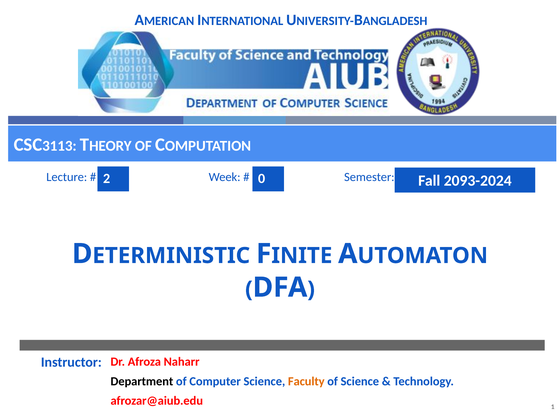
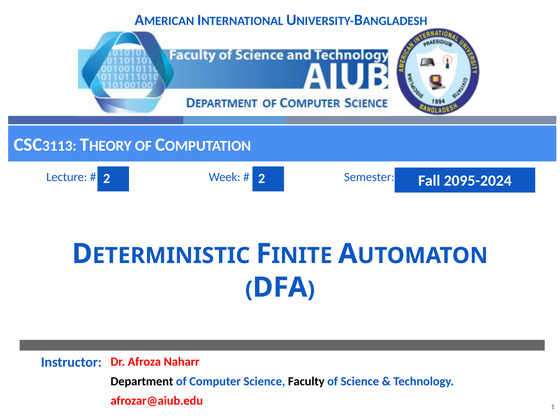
2 0: 0 -> 2
2093-2024: 2093-2024 -> 2095-2024
Faculty colour: orange -> black
